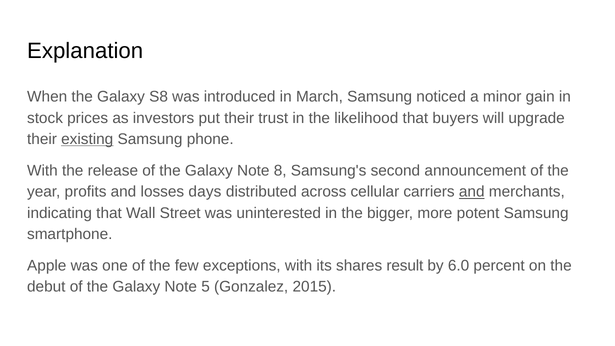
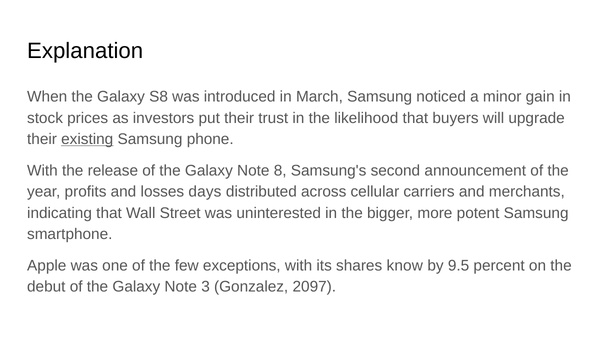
and at (472, 192) underline: present -> none
result: result -> know
6.0: 6.0 -> 9.5
5: 5 -> 3
2015: 2015 -> 2097
